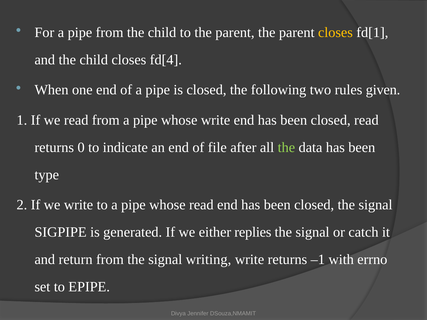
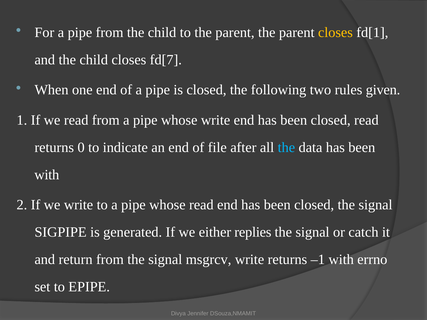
fd[4: fd[4 -> fd[7
the at (286, 148) colour: light green -> light blue
type at (47, 175): type -> with
writing: writing -> msgrcv
